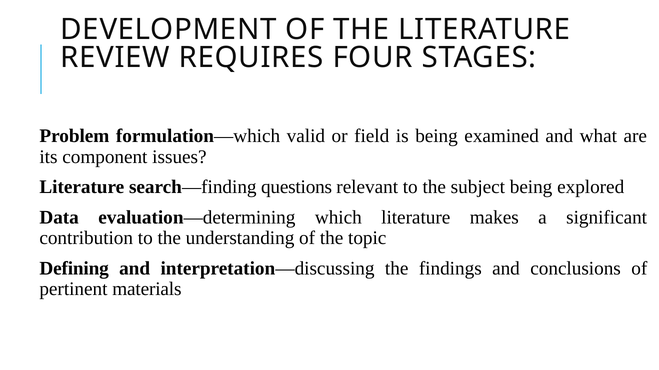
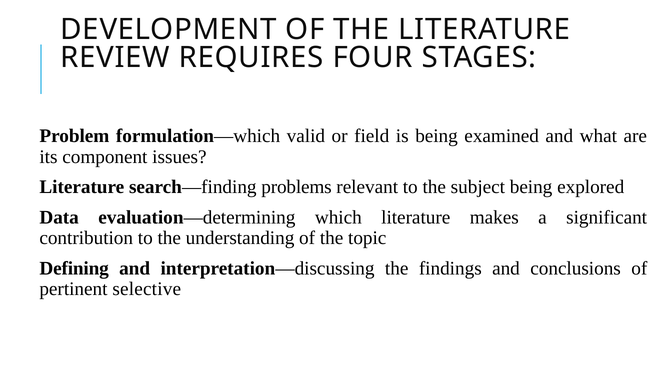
questions: questions -> problems
materials: materials -> selective
